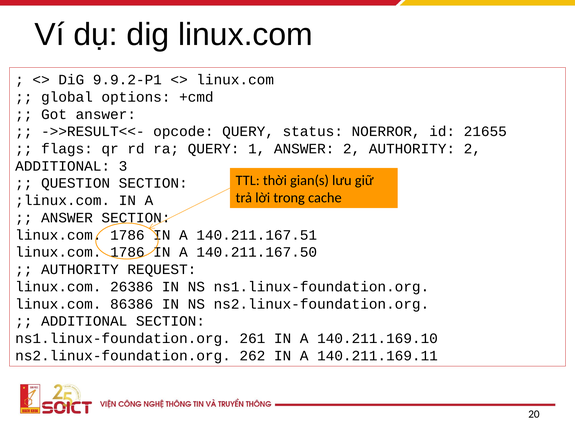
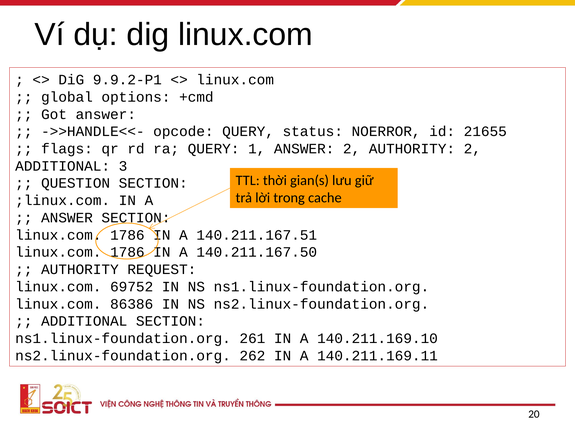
->>RESULT<<-: ->>RESULT<<- -> ->>HANDLE<<-
26386: 26386 -> 69752
